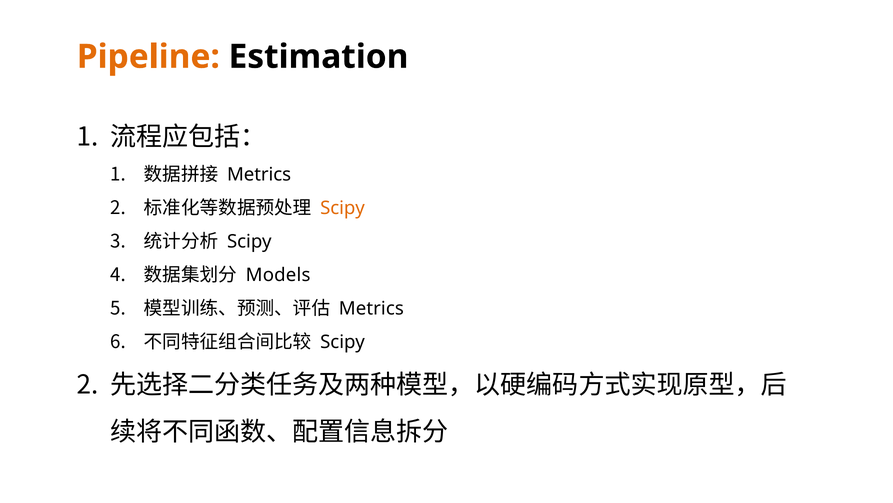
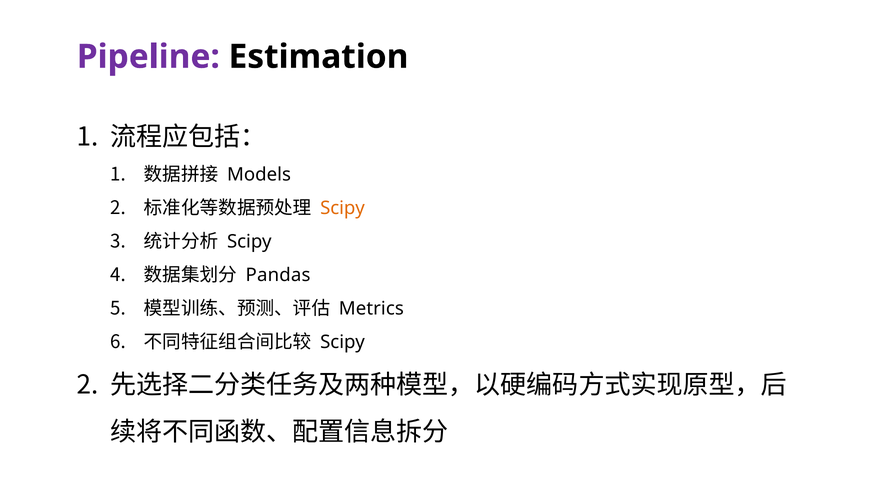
Pipeline colour: orange -> purple
Metrics at (259, 174): Metrics -> Models
Models: Models -> Pandas
